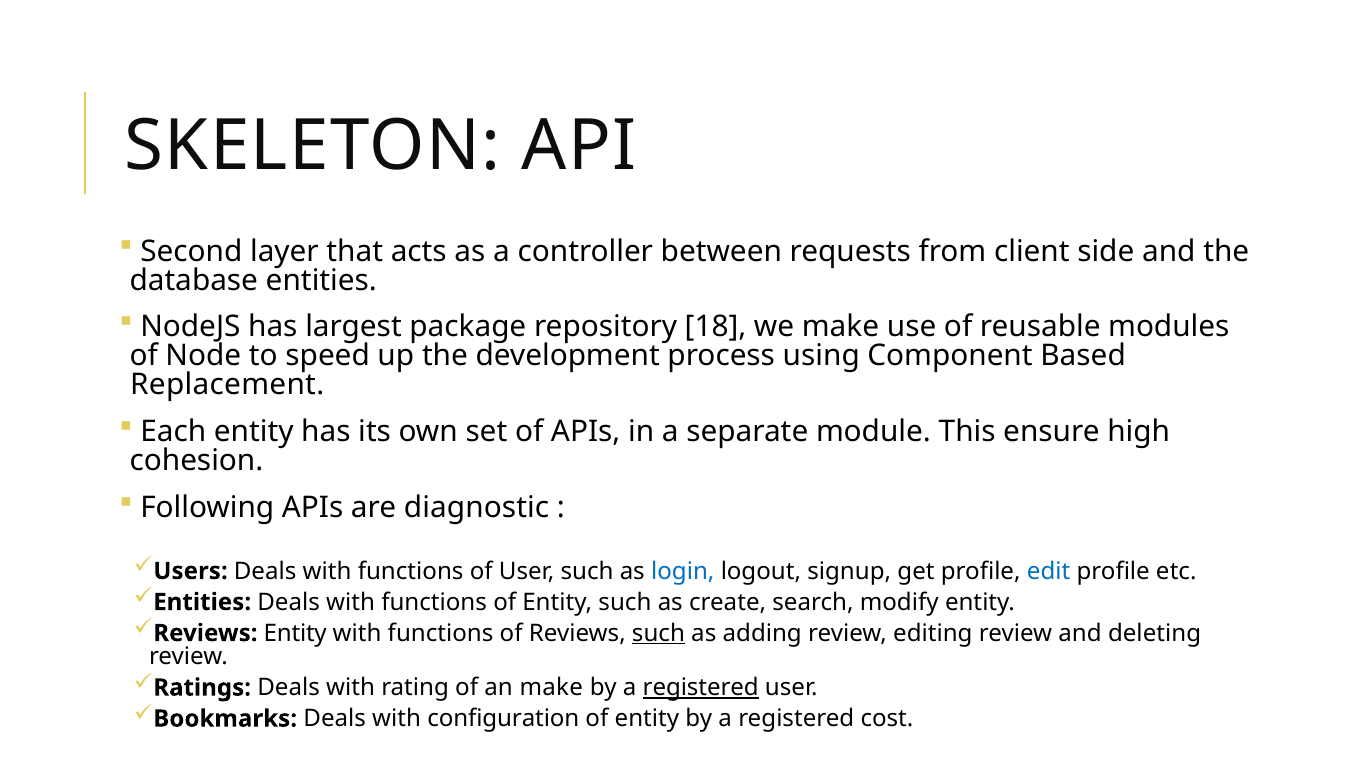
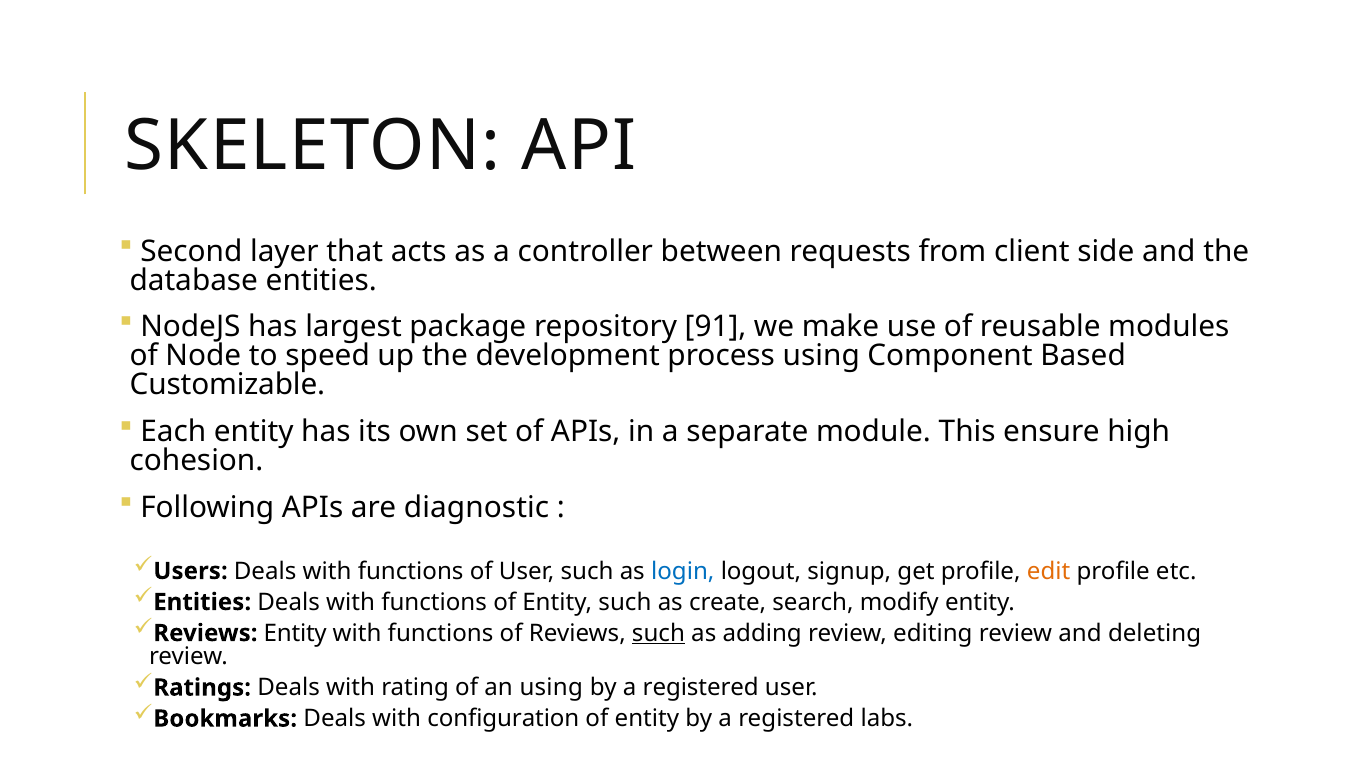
18: 18 -> 91
Replacement: Replacement -> Customizable
edit colour: blue -> orange
an make: make -> using
registered at (701, 687) underline: present -> none
cost: cost -> labs
